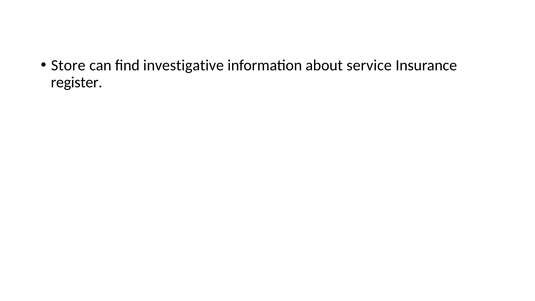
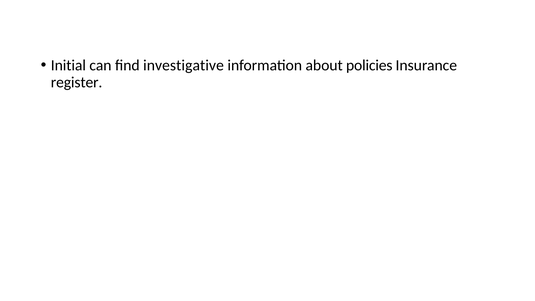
Store: Store -> Initial
service: service -> policies
